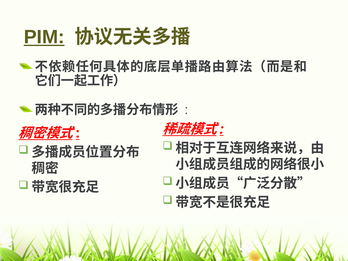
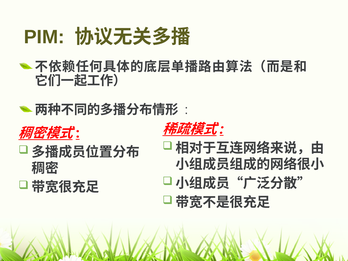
PIM underline: present -> none
